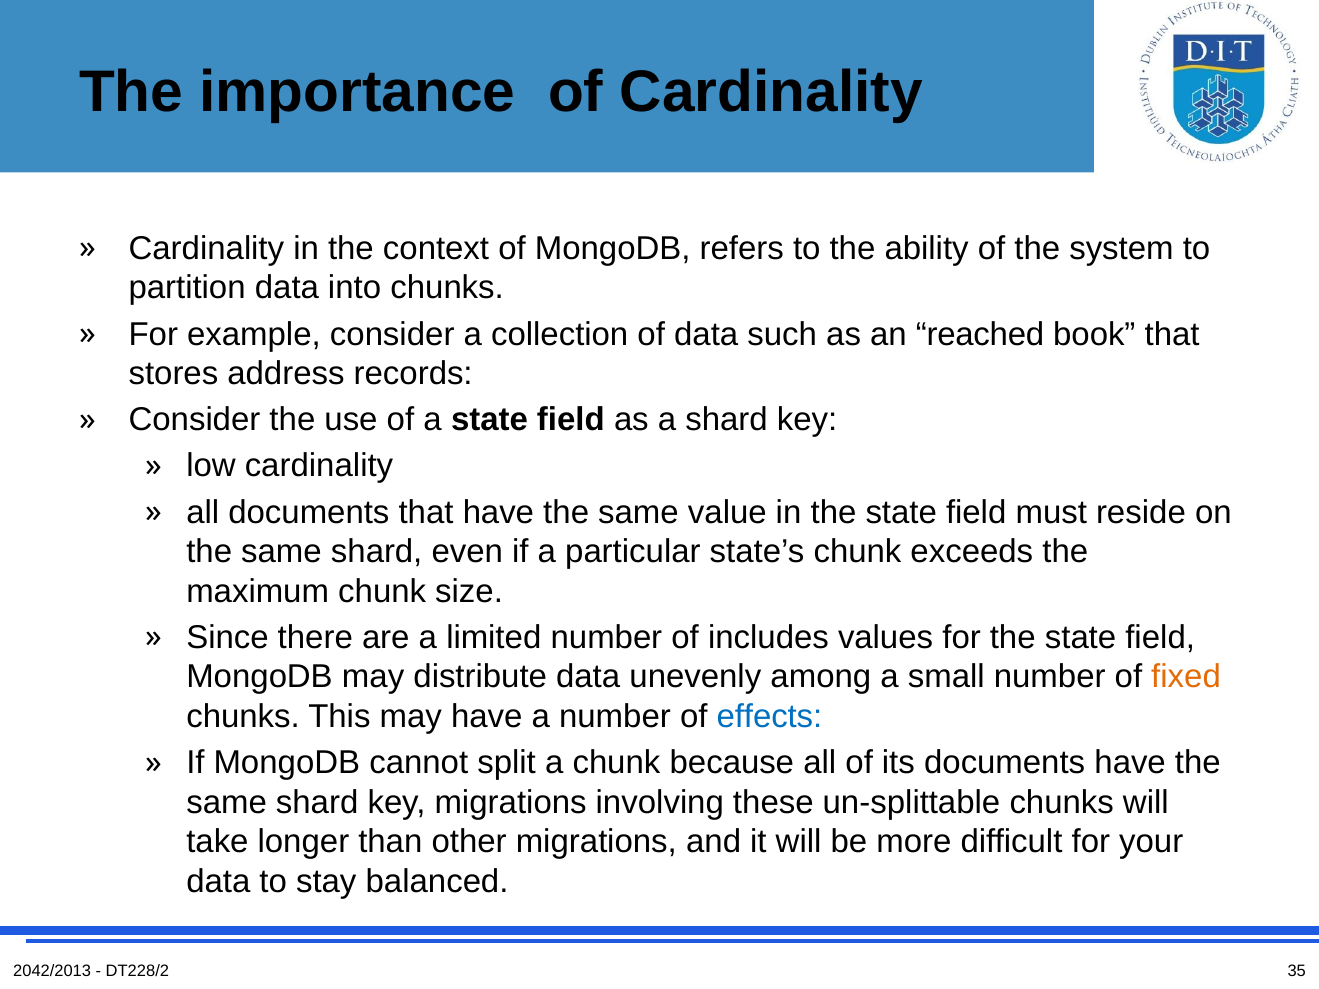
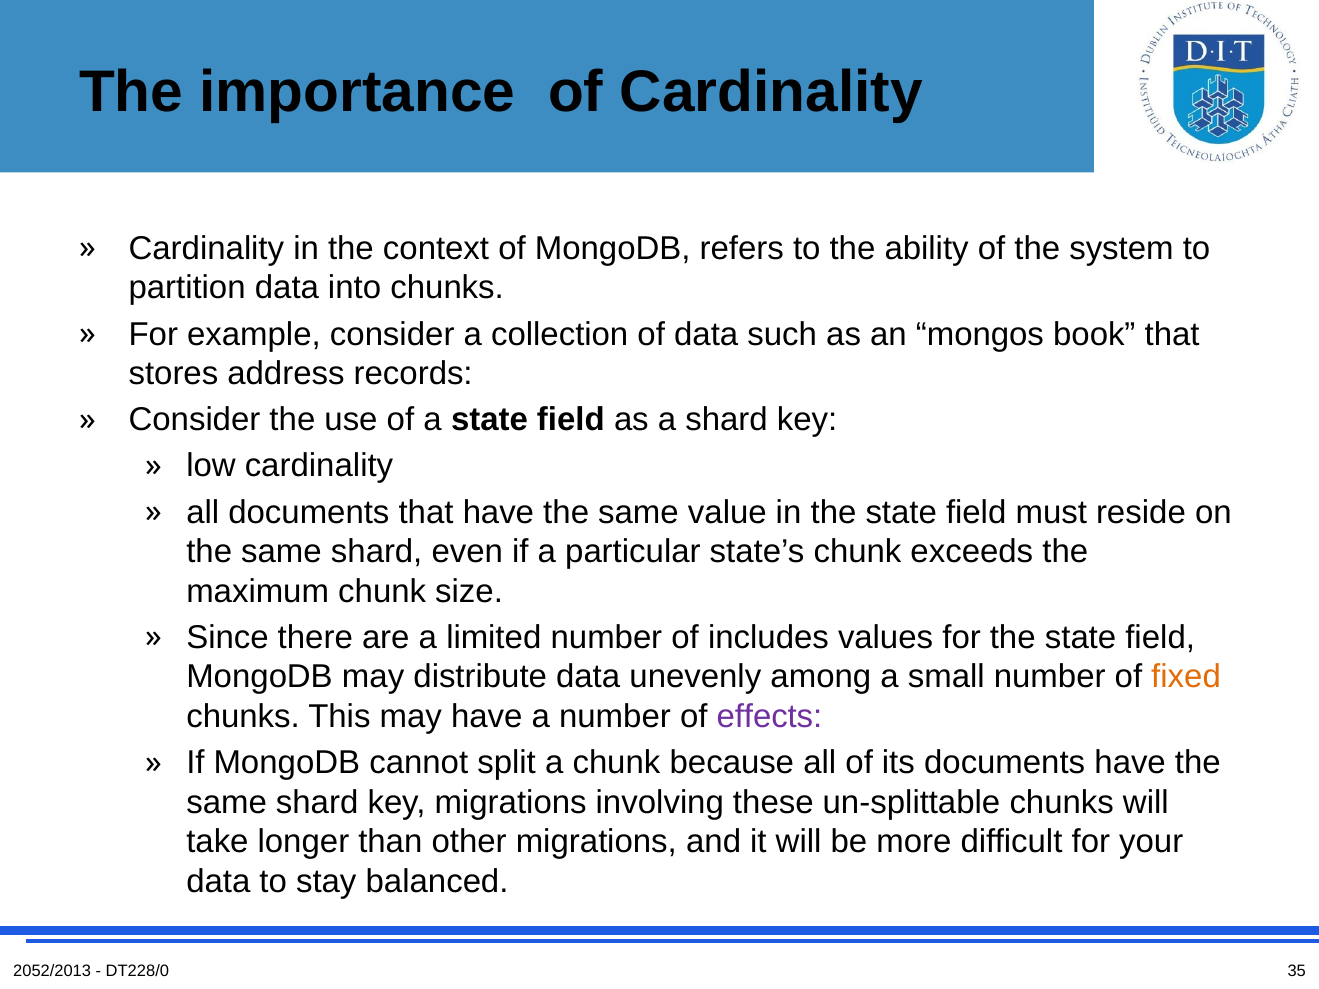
reached: reached -> mongos
effects colour: blue -> purple
2042/2013: 2042/2013 -> 2052/2013
DT228/2: DT228/2 -> DT228/0
